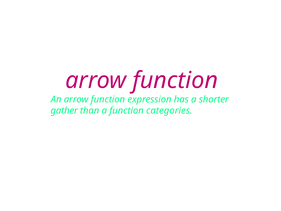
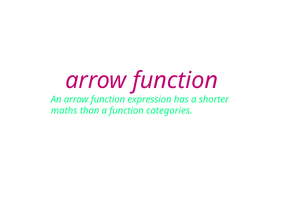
gather: gather -> maths
